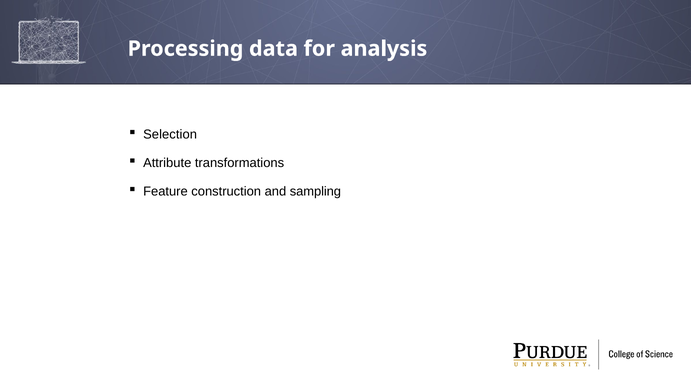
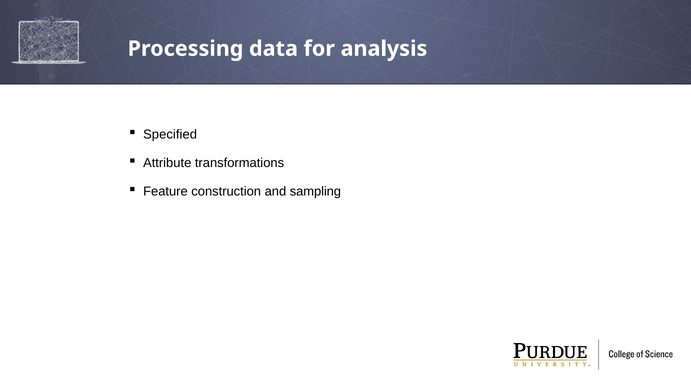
Selection: Selection -> Specified
